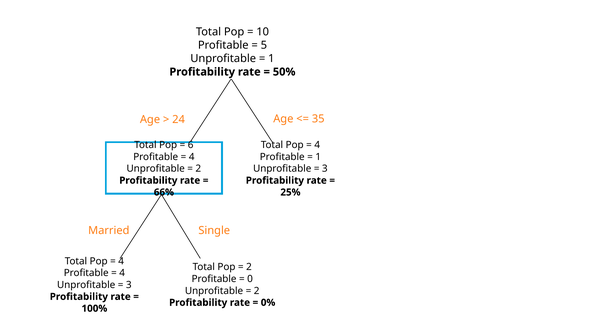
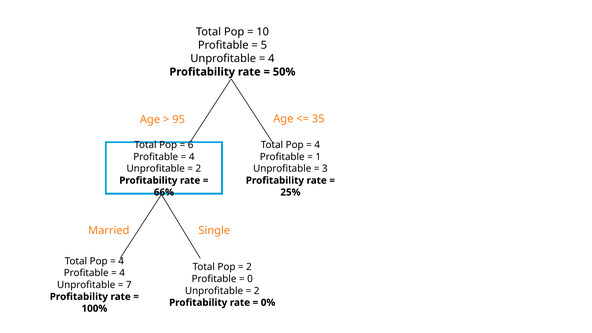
1 at (271, 59): 1 -> 4
24: 24 -> 95
3 at (129, 285): 3 -> 7
